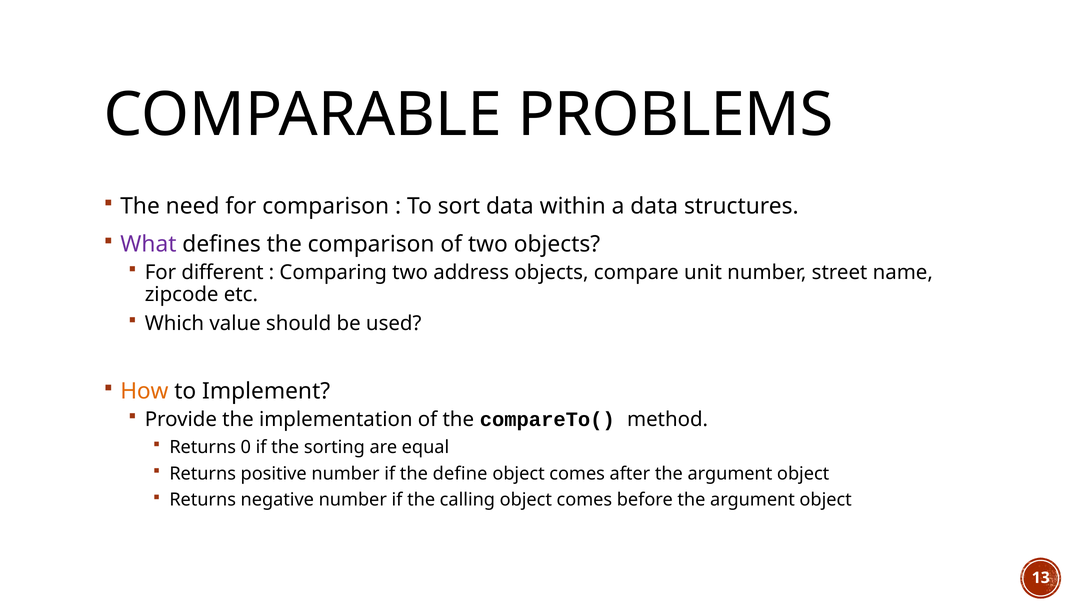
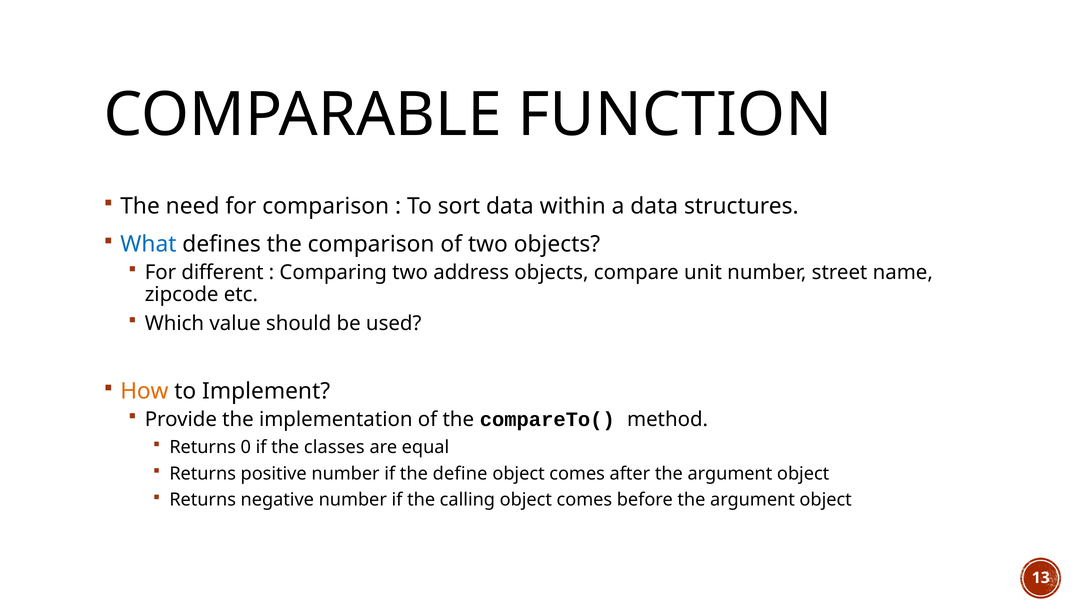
PROBLEMS: PROBLEMS -> FUNCTION
What colour: purple -> blue
sorting: sorting -> classes
